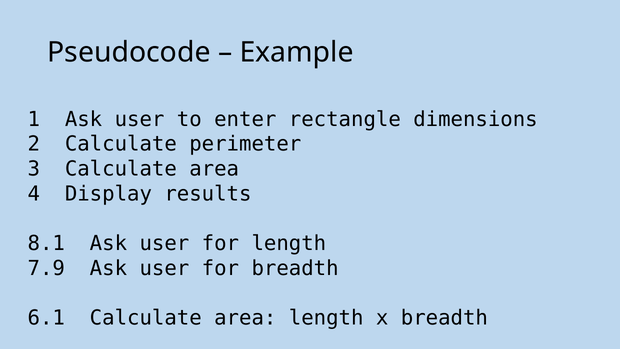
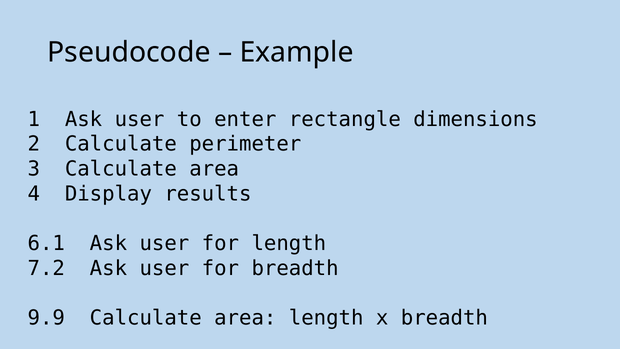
8.1: 8.1 -> 6.1
7.9: 7.9 -> 7.2
6.1: 6.1 -> 9.9
